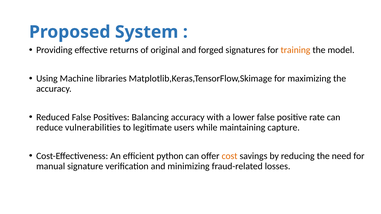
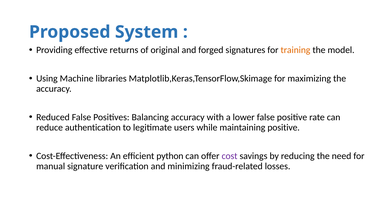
vulnerabilities: vulnerabilities -> authentication
maintaining capture: capture -> positive
cost colour: orange -> purple
